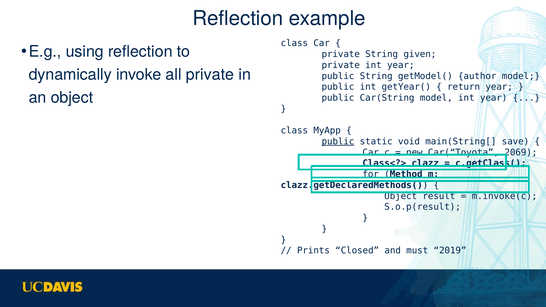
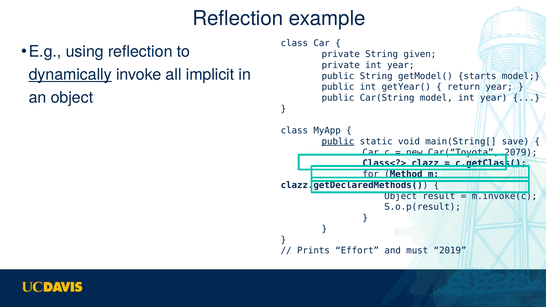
dynamically underline: none -> present
all private: private -> implicit
author: author -> starts
2069: 2069 -> 2079
Closed: Closed -> Effort
